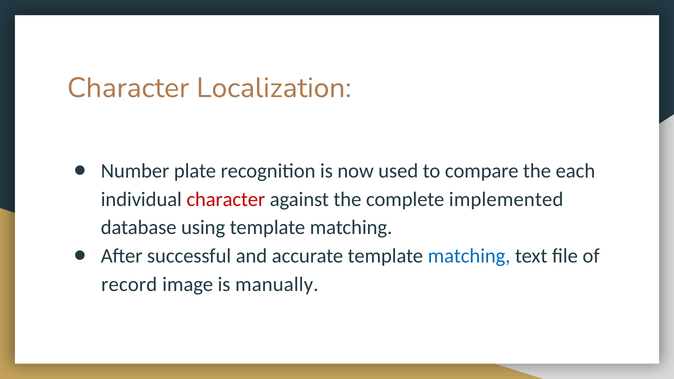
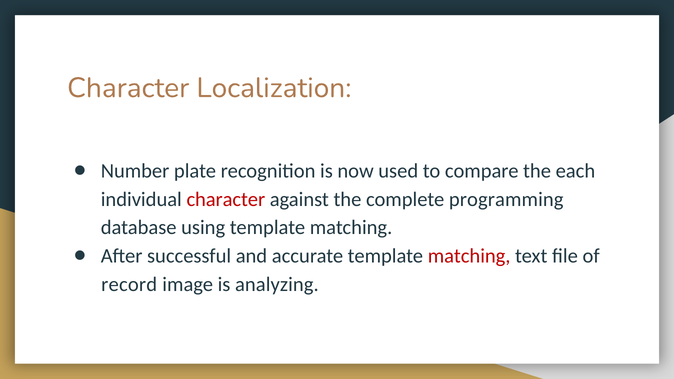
implemented: implemented -> programming
matching at (469, 256) colour: blue -> red
manually: manually -> analyzing
